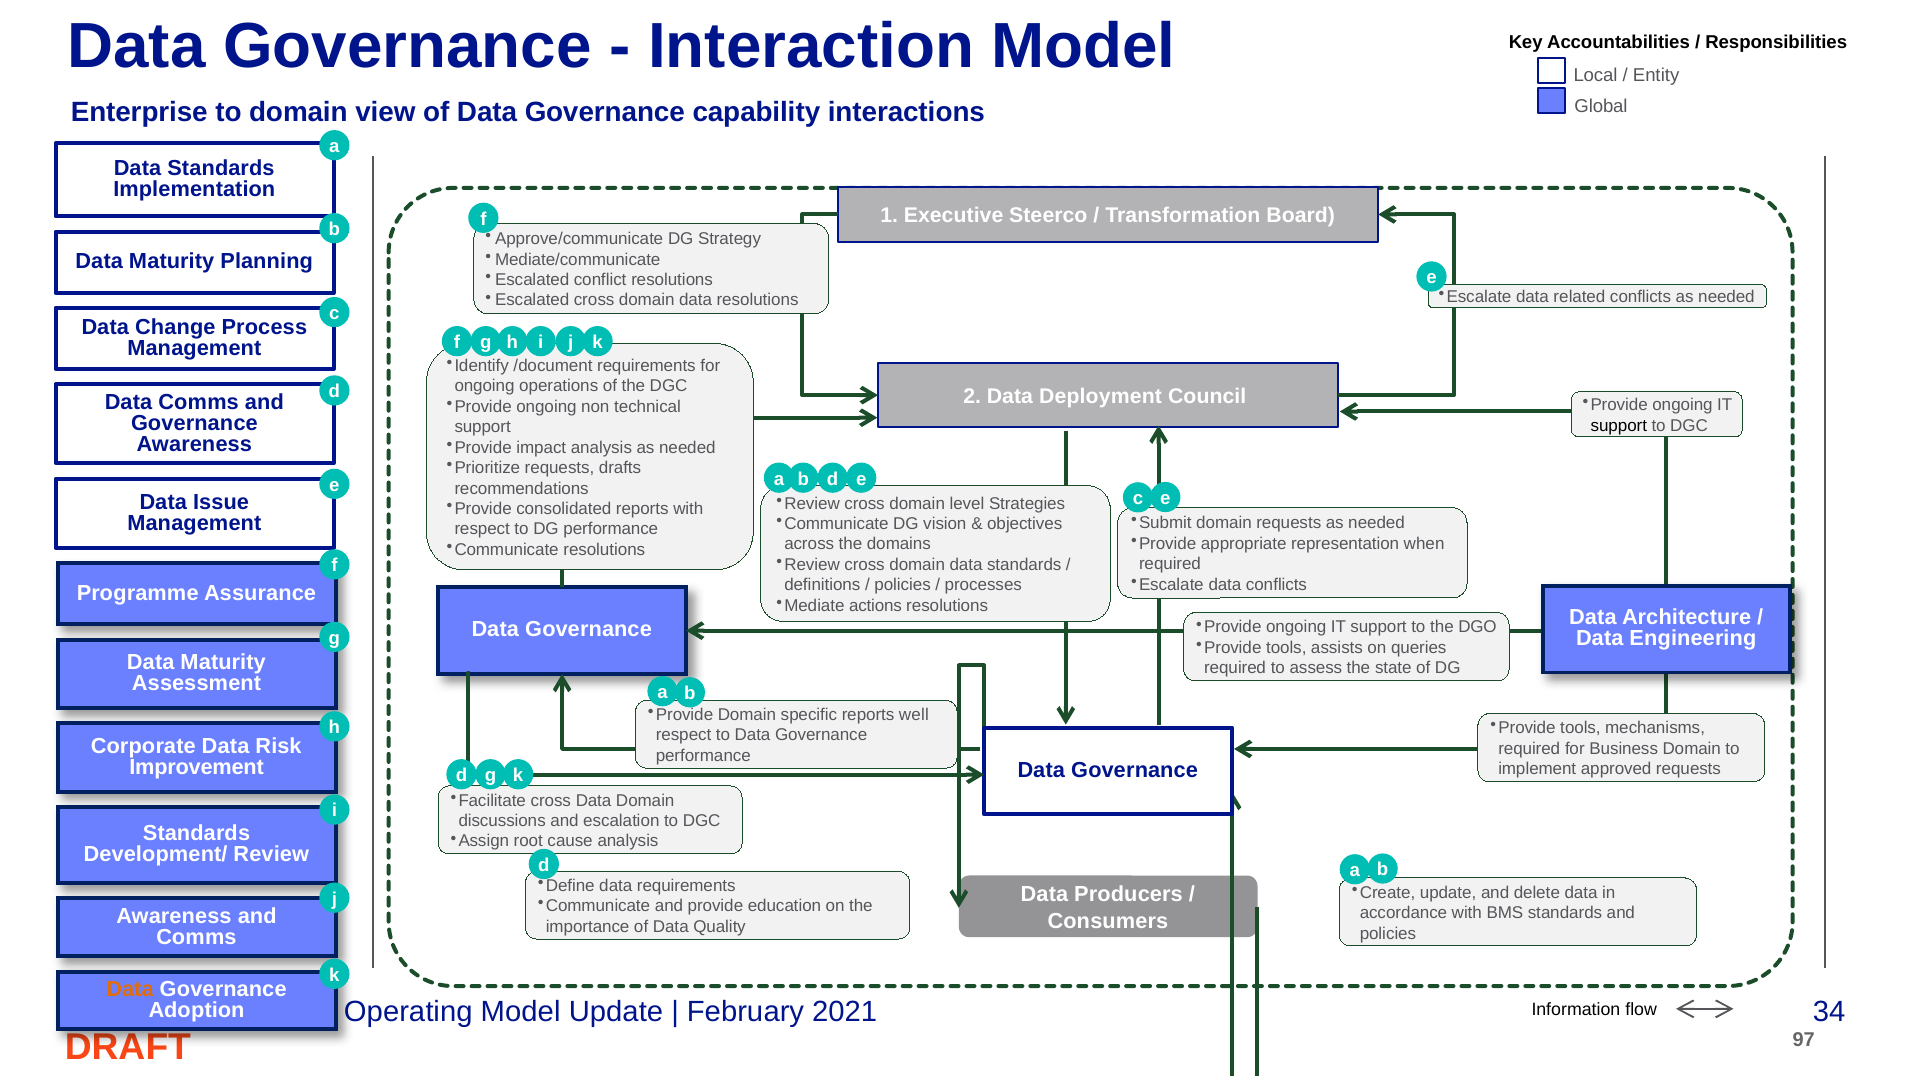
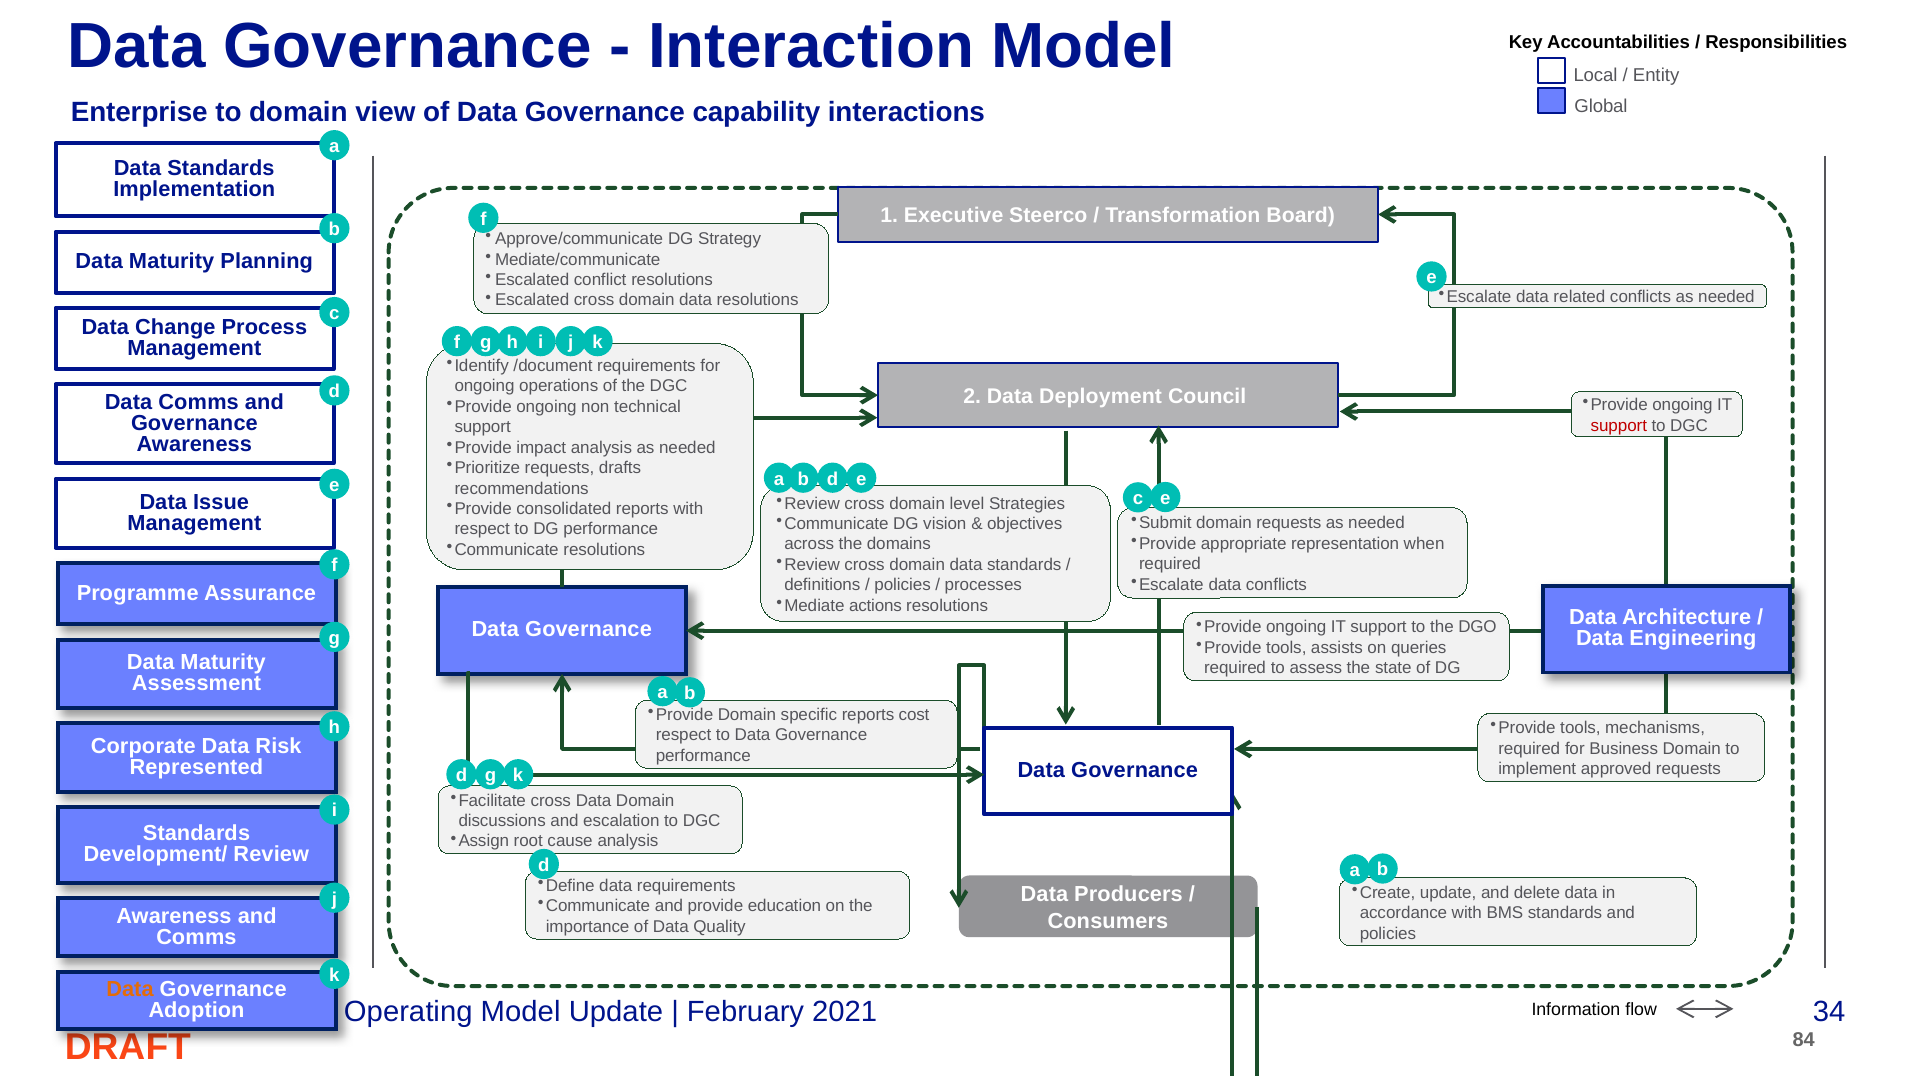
support at (1619, 426) colour: black -> red
well: well -> cost
Improvement: Improvement -> Represented
97: 97 -> 84
